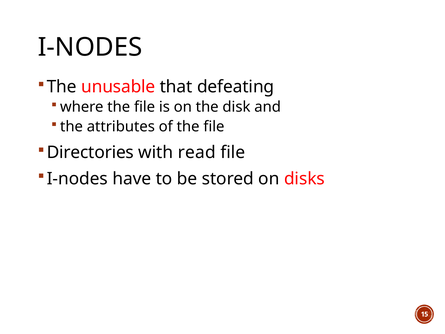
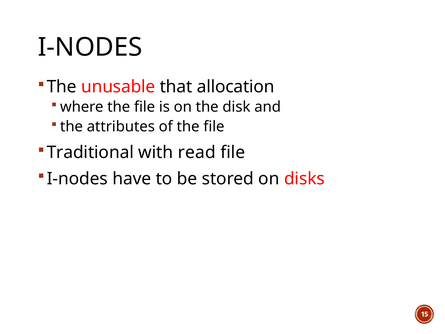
defeating: defeating -> allocation
Directories: Directories -> Traditional
